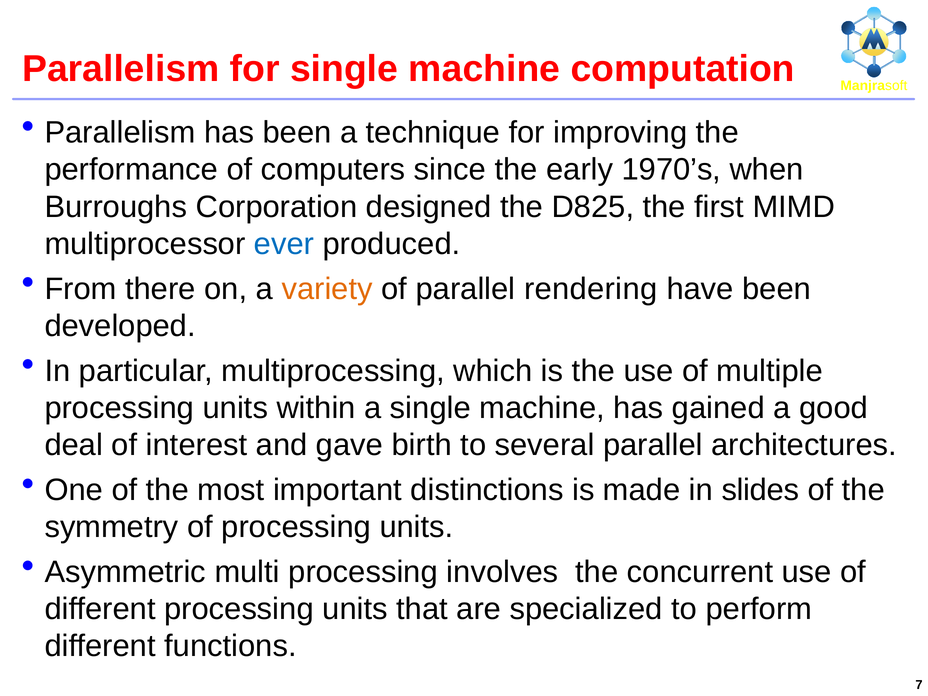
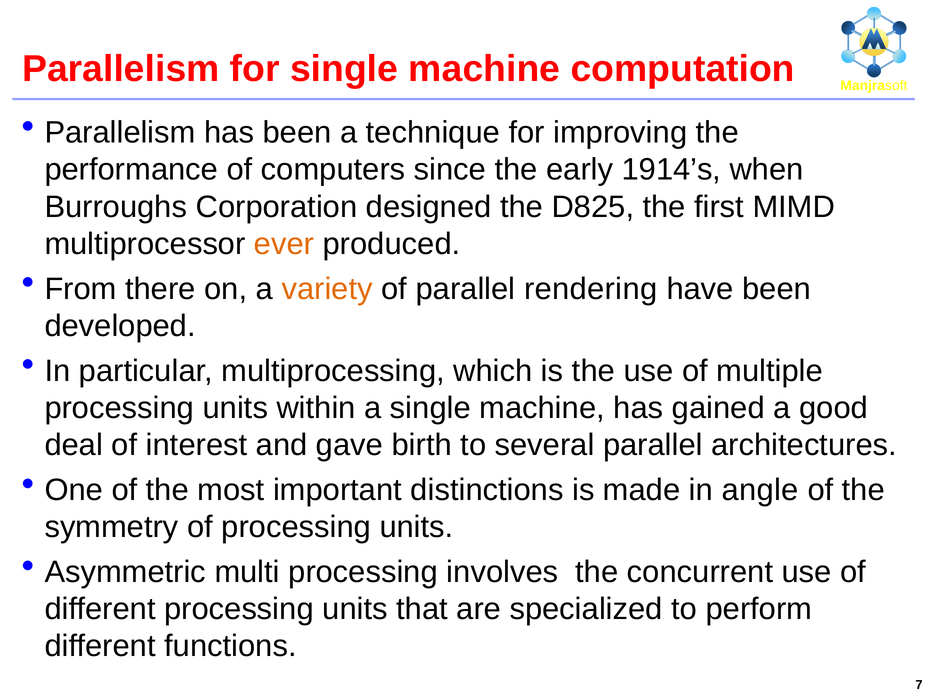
1970’s: 1970’s -> 1914’s
ever colour: blue -> orange
slides: slides -> angle
